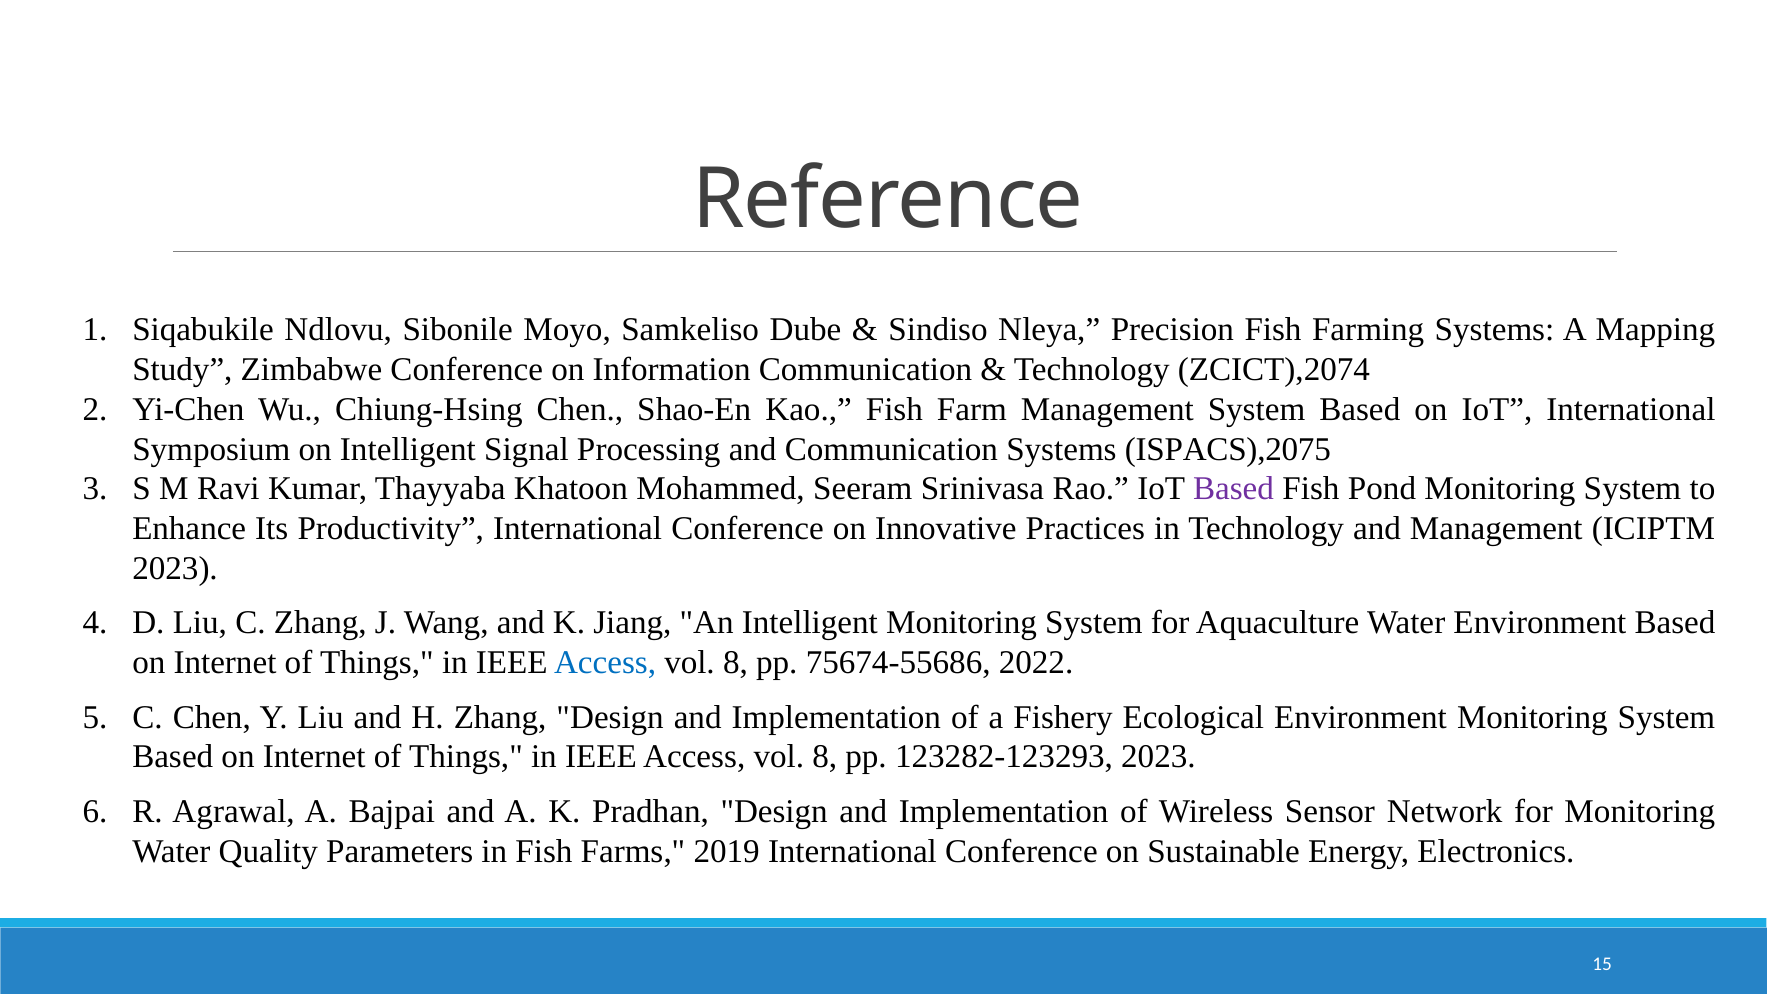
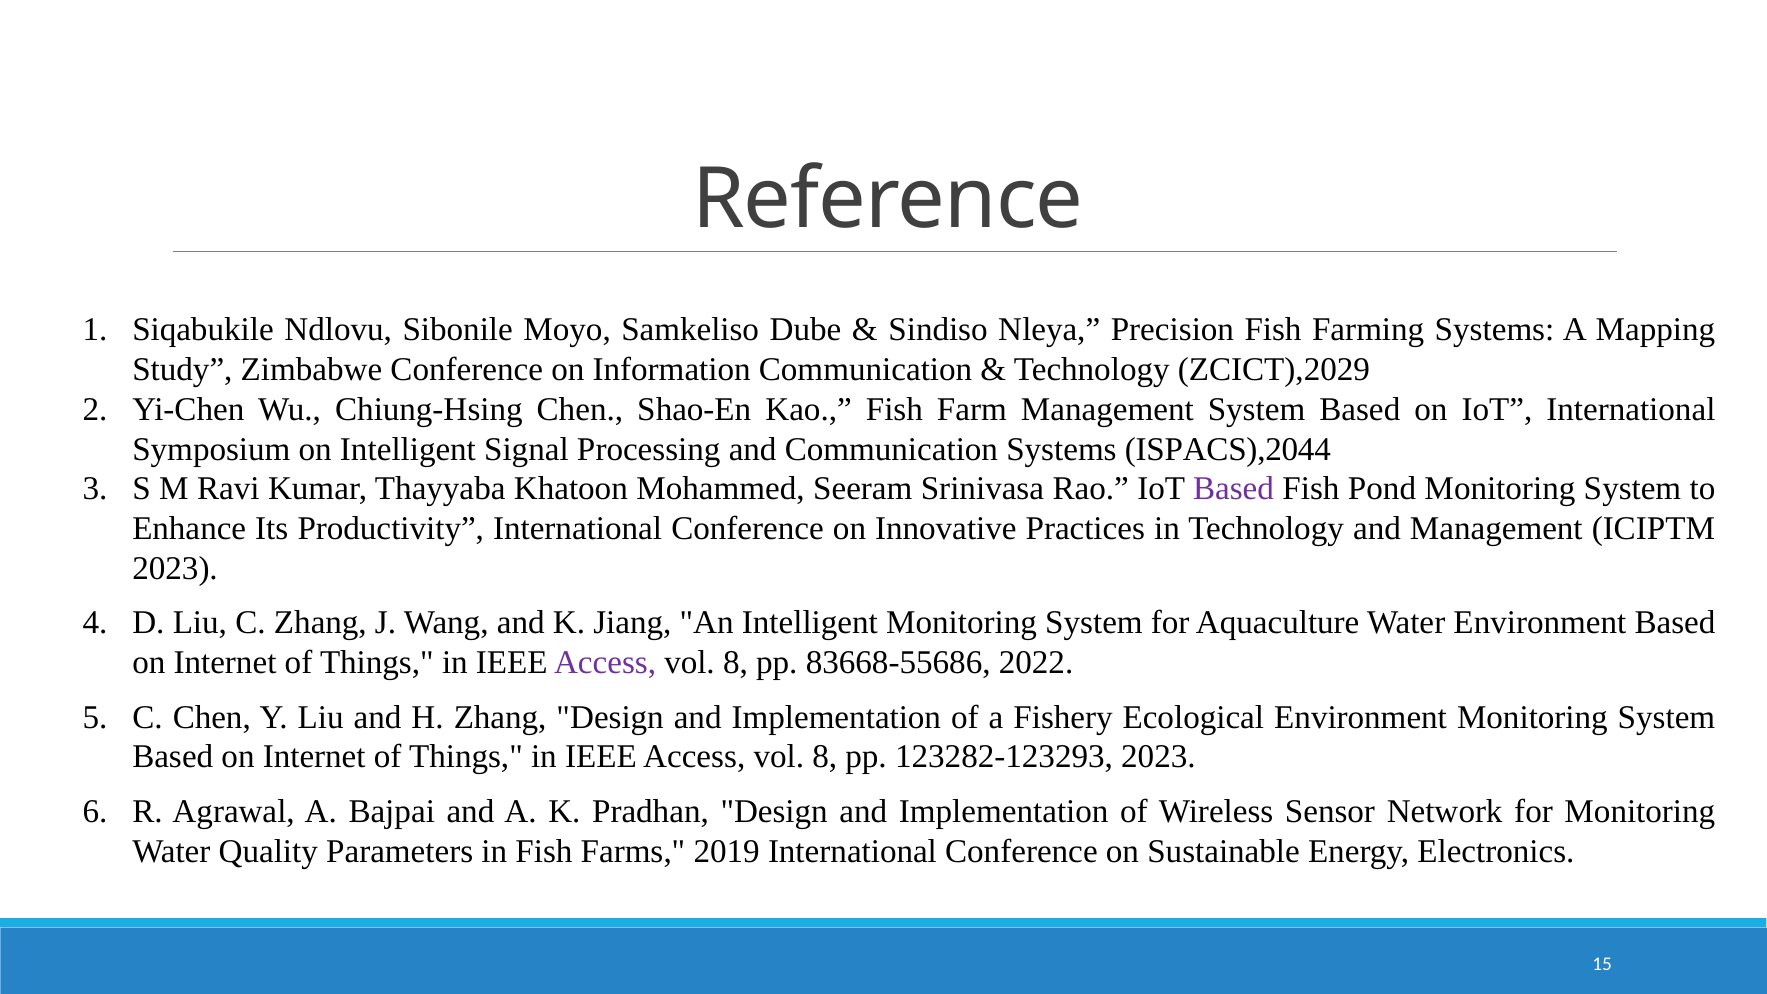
ZCICT),2074: ZCICT),2074 -> ZCICT),2029
ISPACS),2075: ISPACS),2075 -> ISPACS),2044
Access at (605, 663) colour: blue -> purple
75674-55686: 75674-55686 -> 83668-55686
